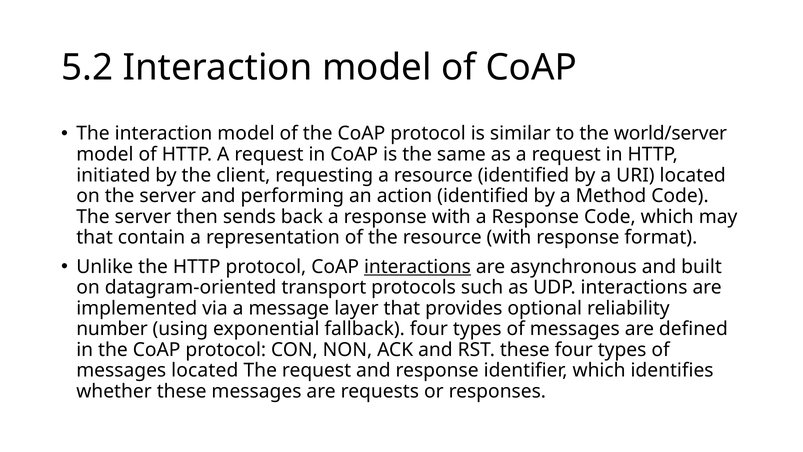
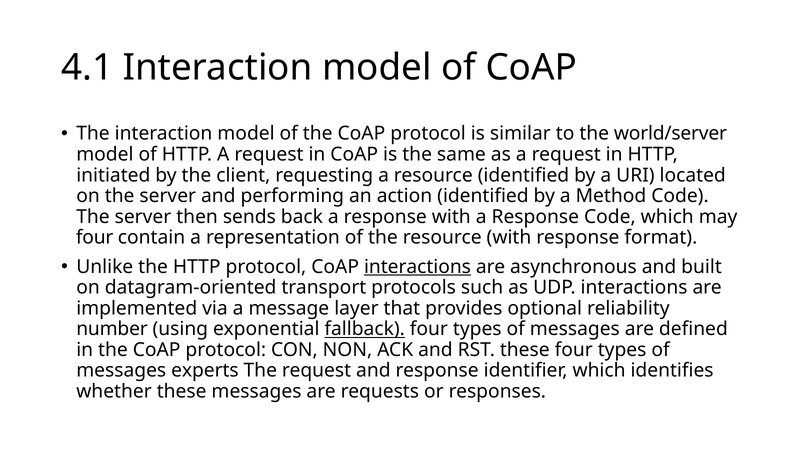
5.2: 5.2 -> 4.1
that at (95, 237): that -> four
fallback underline: none -> present
messages located: located -> experts
